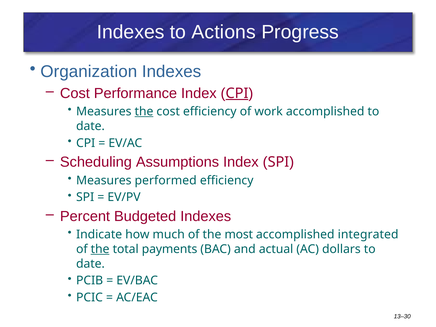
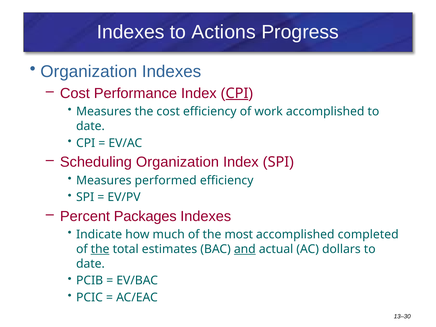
the at (144, 112) underline: present -> none
Scheduling Assumptions: Assumptions -> Organization
Budgeted: Budgeted -> Packages
integrated: integrated -> completed
payments: payments -> estimates
and underline: none -> present
